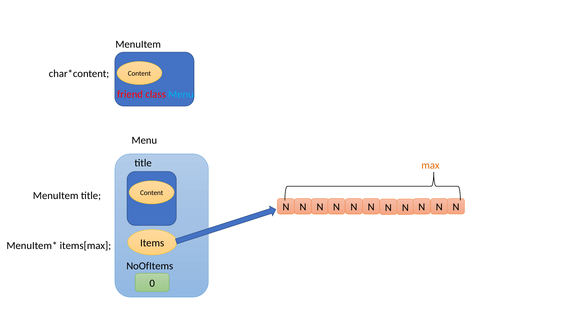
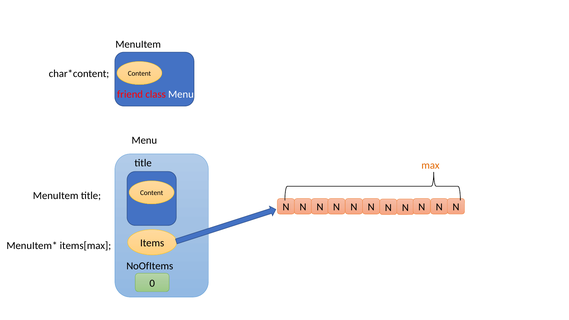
Menu at (181, 94) colour: light blue -> white
